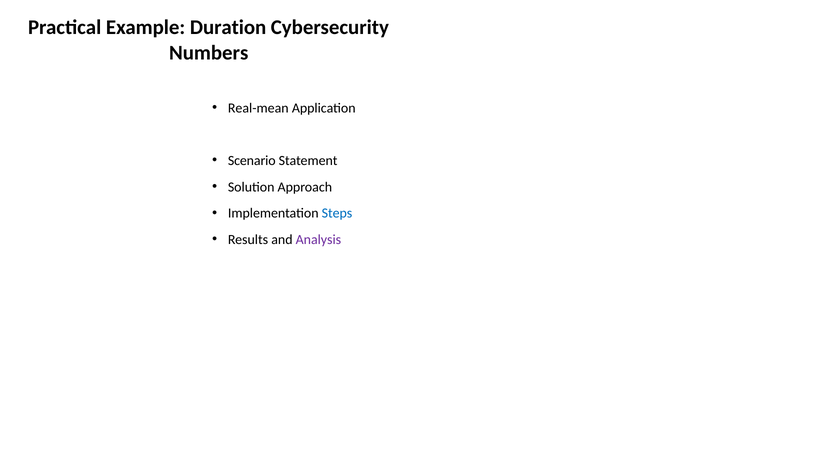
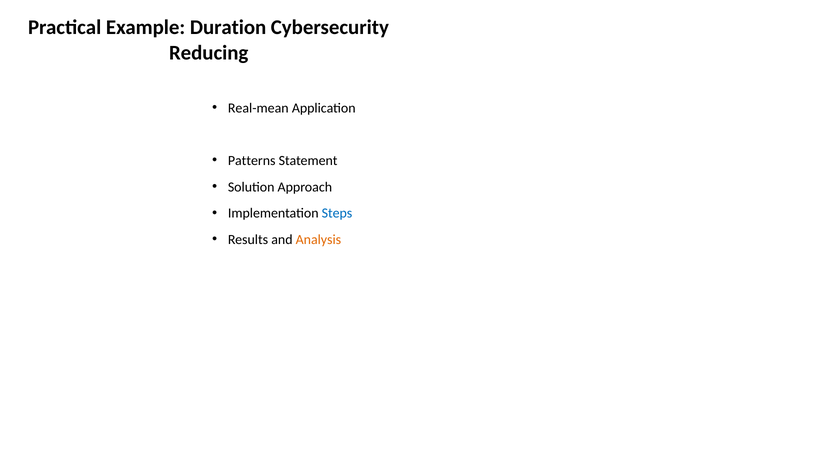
Numbers: Numbers -> Reducing
Scenario: Scenario -> Patterns
Analysis colour: purple -> orange
